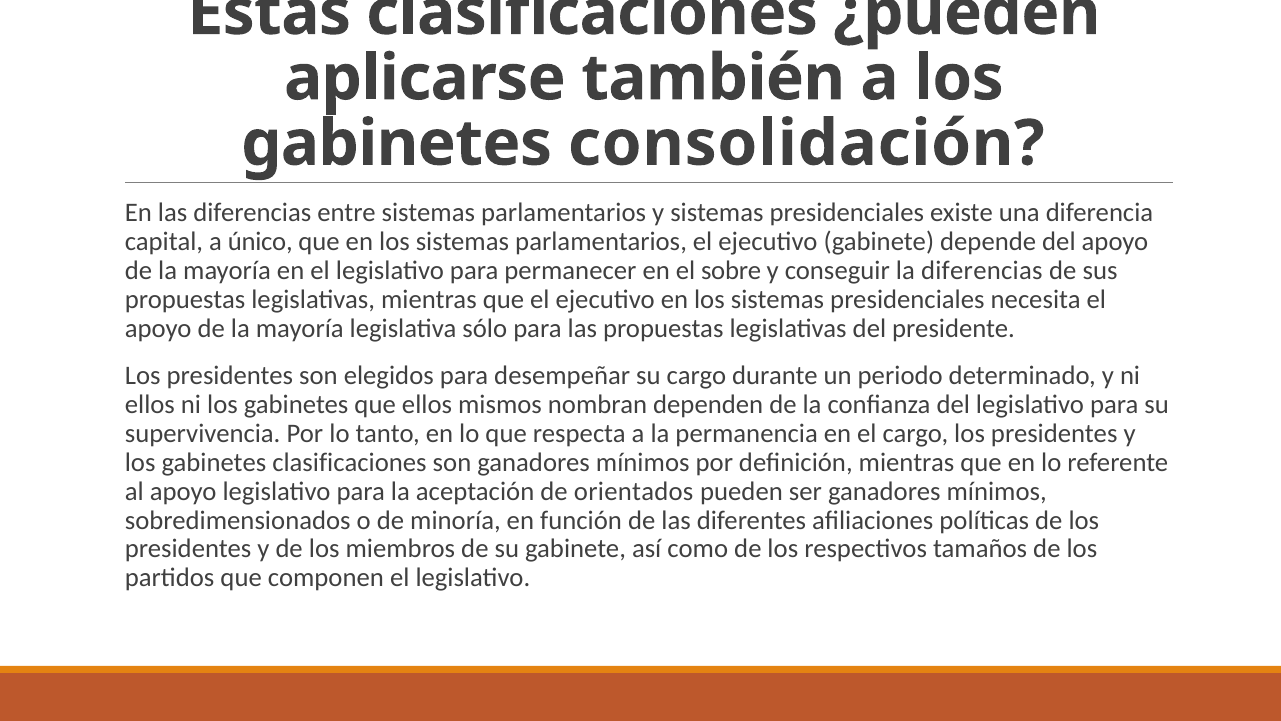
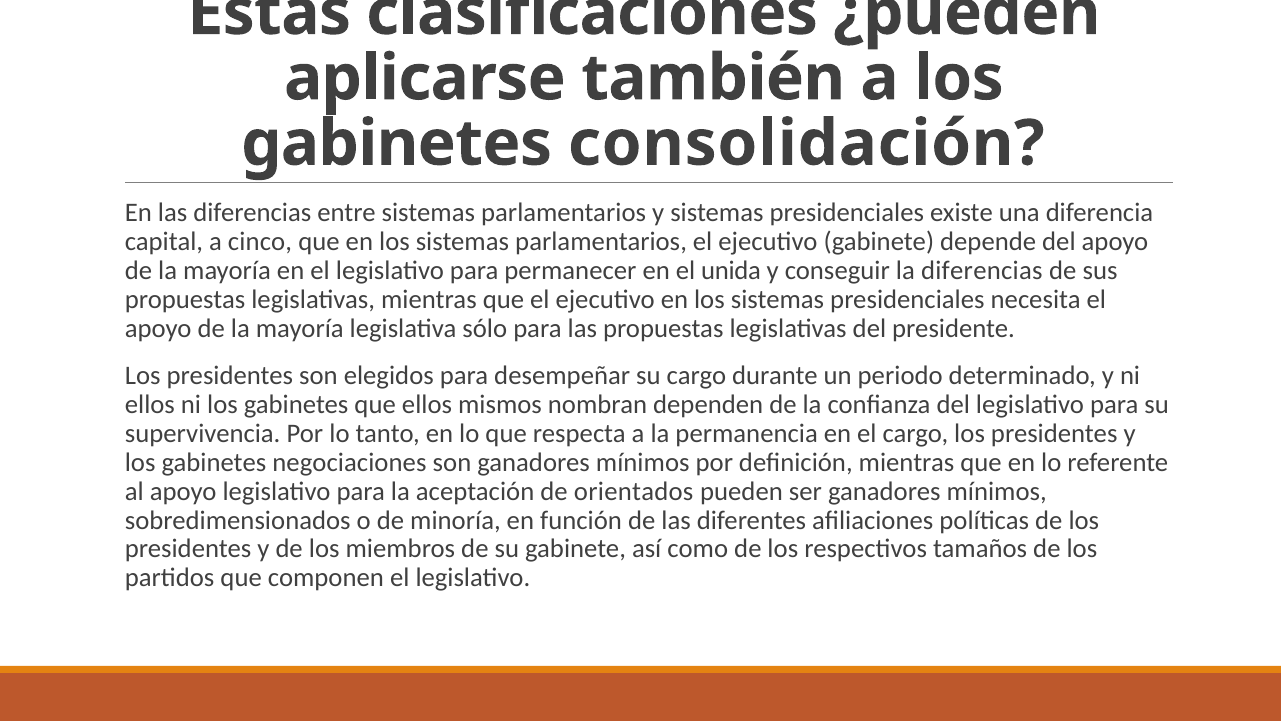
único: único -> cinco
sobre: sobre -> unida
gabinetes clasificaciones: clasificaciones -> negociaciones
